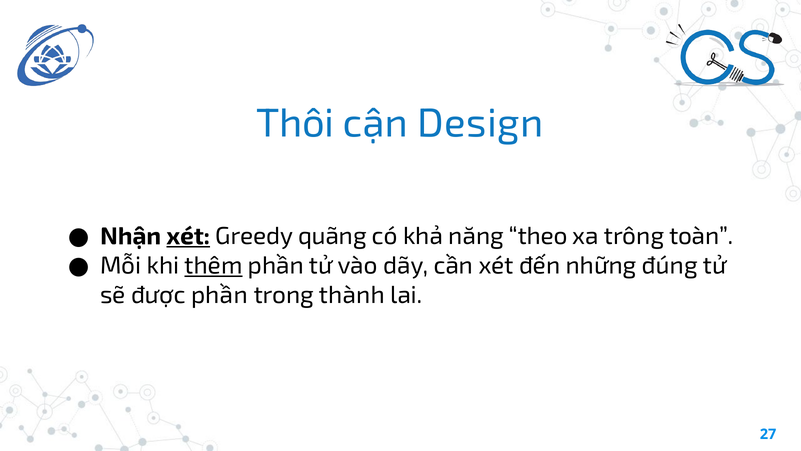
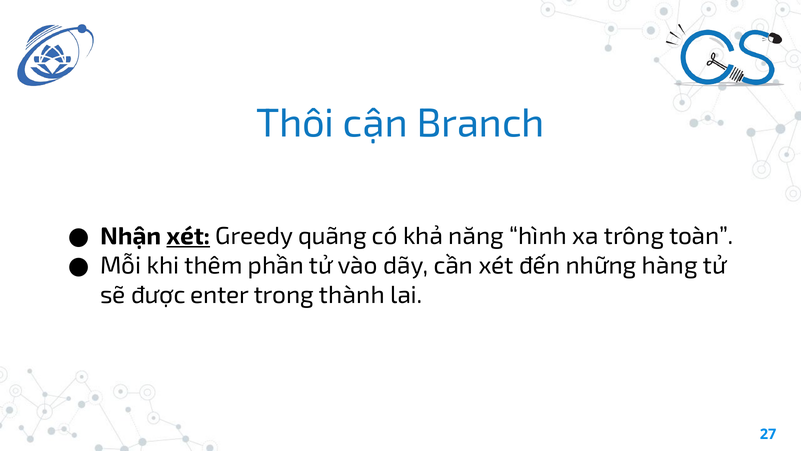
Design: Design -> Branch
theo: theo -> hình
thêm underline: present -> none
đúng: đúng -> hàng
được phần: phần -> enter
